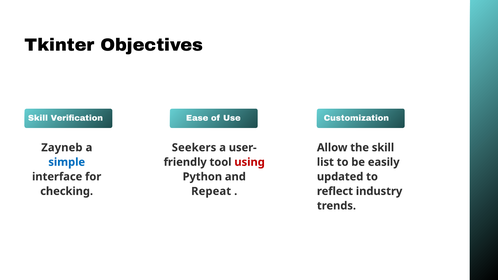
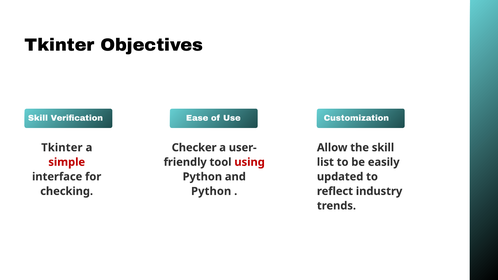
Zayneb at (62, 148): Zayneb -> Tkinter
Seekers: Seekers -> Checker
simple colour: blue -> red
Repeat at (211, 191): Repeat -> Python
